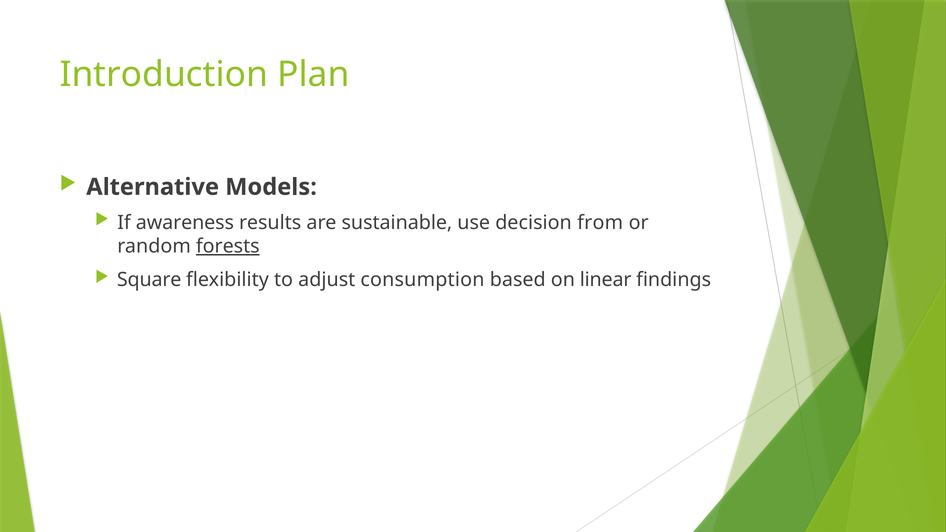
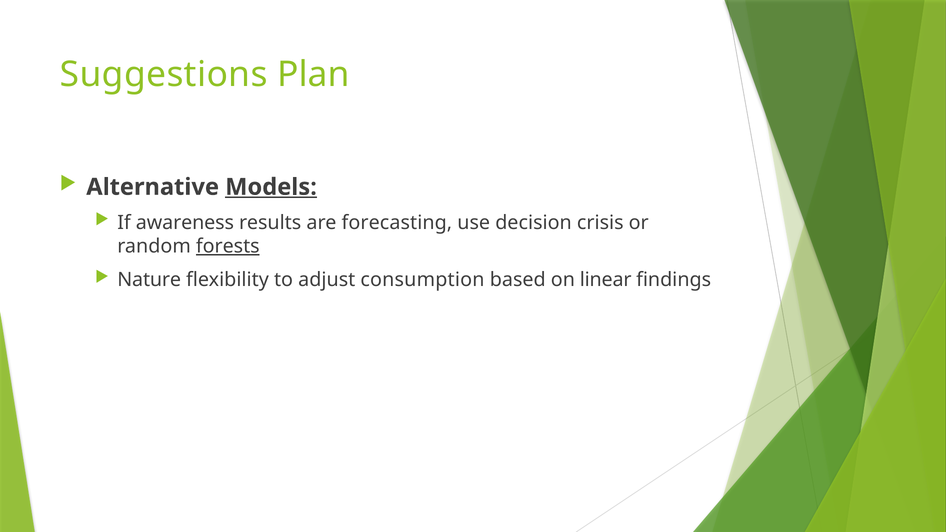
Introduction: Introduction -> Suggestions
Models underline: none -> present
sustainable: sustainable -> forecasting
from: from -> crisis
Square: Square -> Nature
